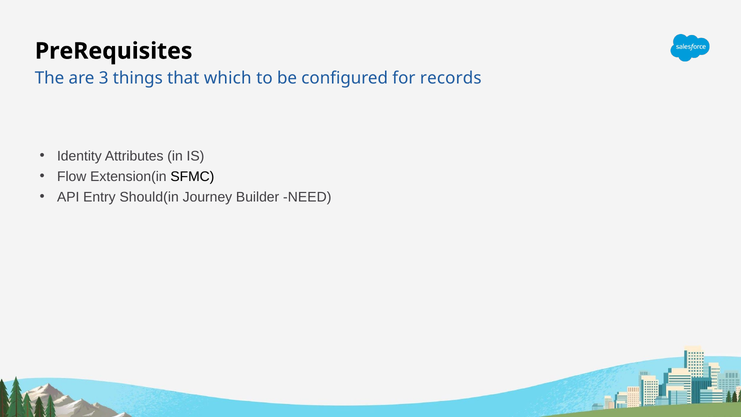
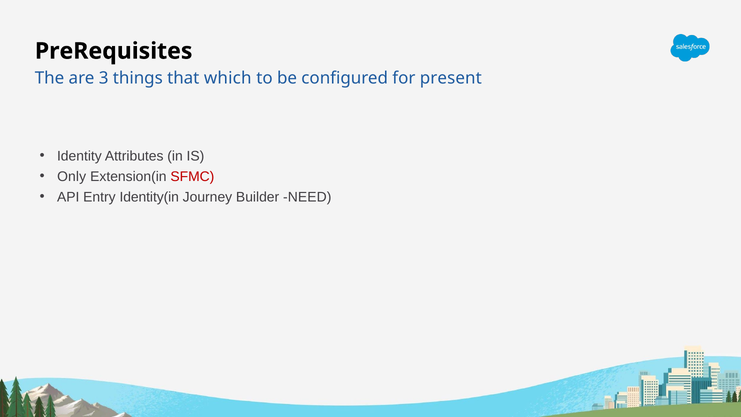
records: records -> present
Flow: Flow -> Only
SFMC colour: black -> red
Should(in: Should(in -> Identity(in
